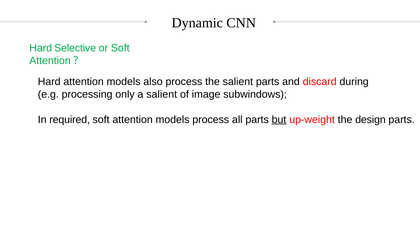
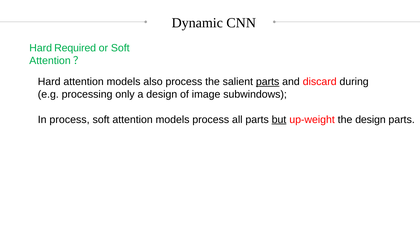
Selective: Selective -> Required
parts at (268, 82) underline: none -> present
a salient: salient -> design
In required: required -> process
